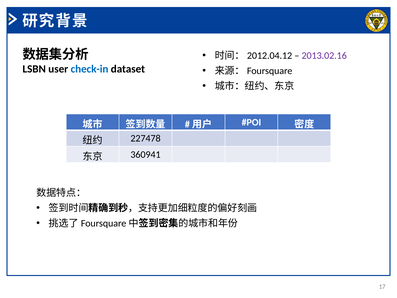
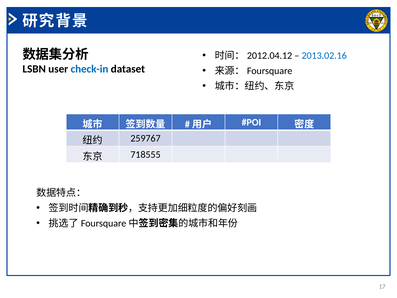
2013.02.16 colour: purple -> blue
227478: 227478 -> 259767
360941: 360941 -> 718555
